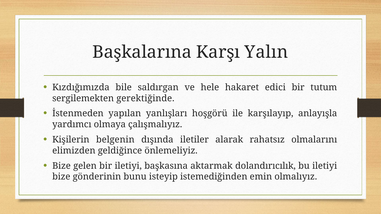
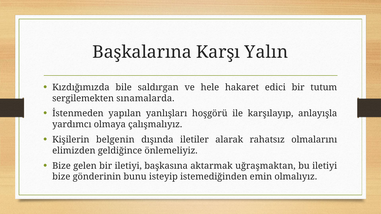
gerektiğinde: gerektiğinde -> sınamalarda
dolandırıcılık: dolandırıcılık -> uğraşmaktan
